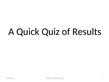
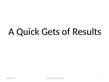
Quiz: Quiz -> Gets
